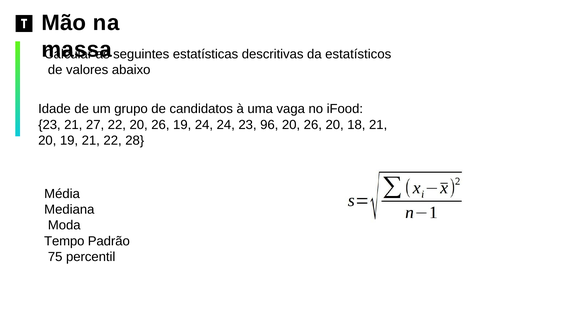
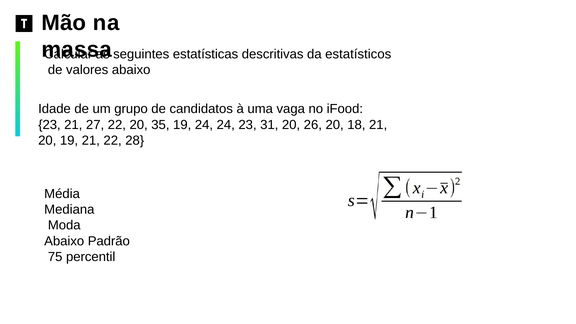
22 20 26: 26 -> 35
96: 96 -> 31
Tempo at (64, 241): Tempo -> Abaixo
